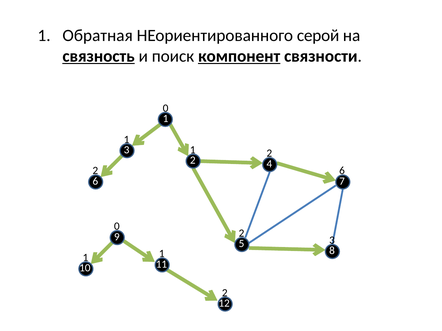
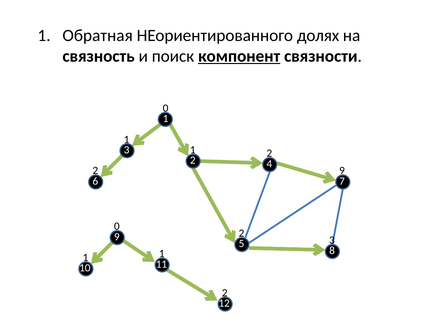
серой: серой -> долях
связность underline: present -> none
2 6: 6 -> 9
